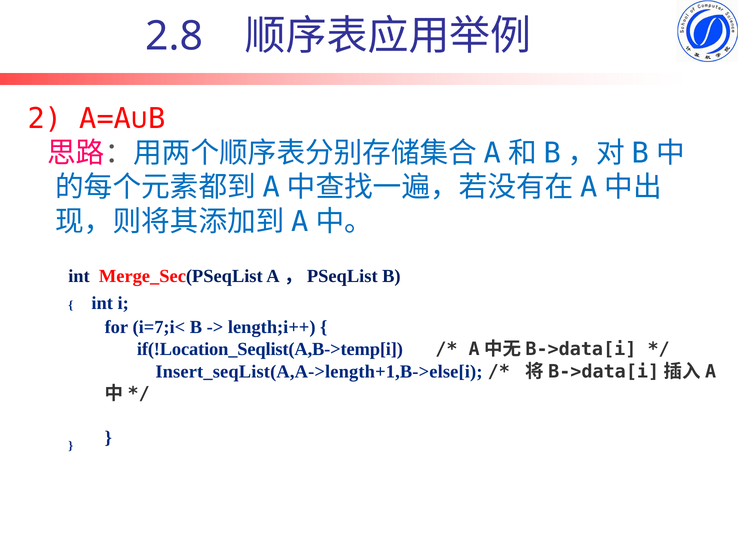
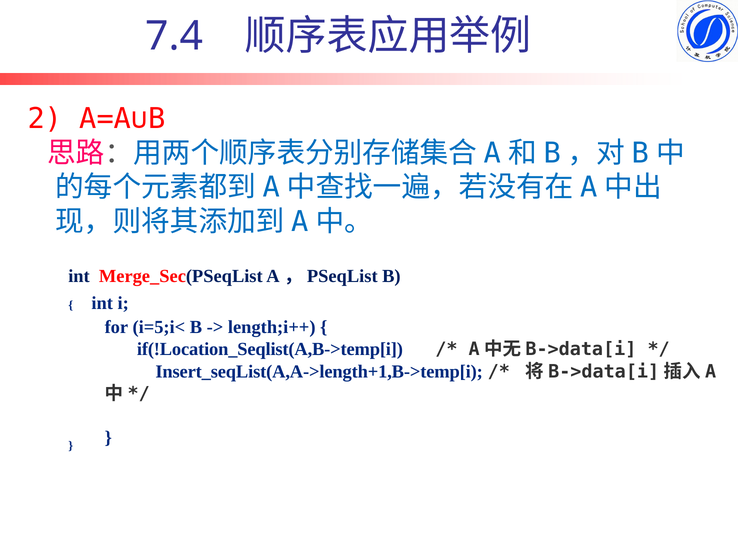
2.8: 2.8 -> 7.4
i=7;i<: i=7;i< -> i=5;i<
Insert_seqList(A,A->length+1,B->else[i: Insert_seqList(A,A->length+1,B->else[i -> Insert_seqList(A,A->length+1,B->temp[i
